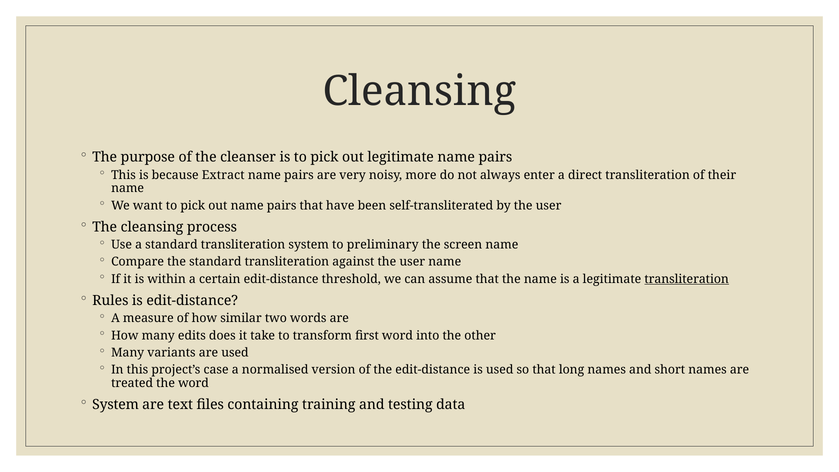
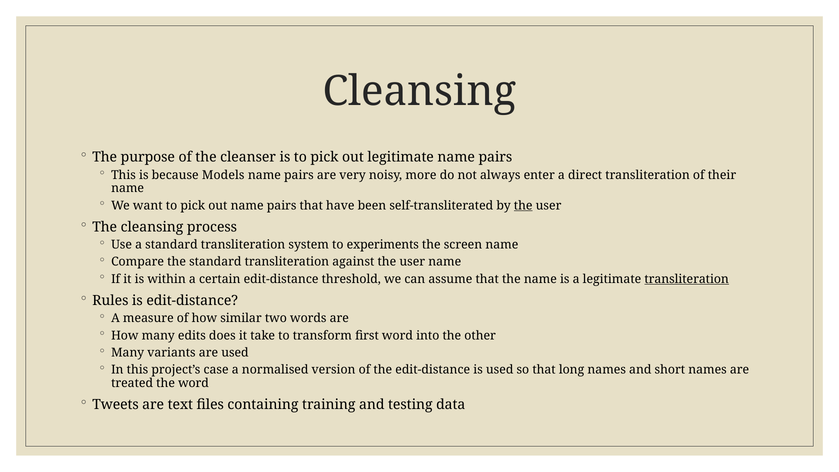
Extract: Extract -> Models
the at (523, 205) underline: none -> present
preliminary: preliminary -> experiments
System at (116, 404): System -> Tweets
